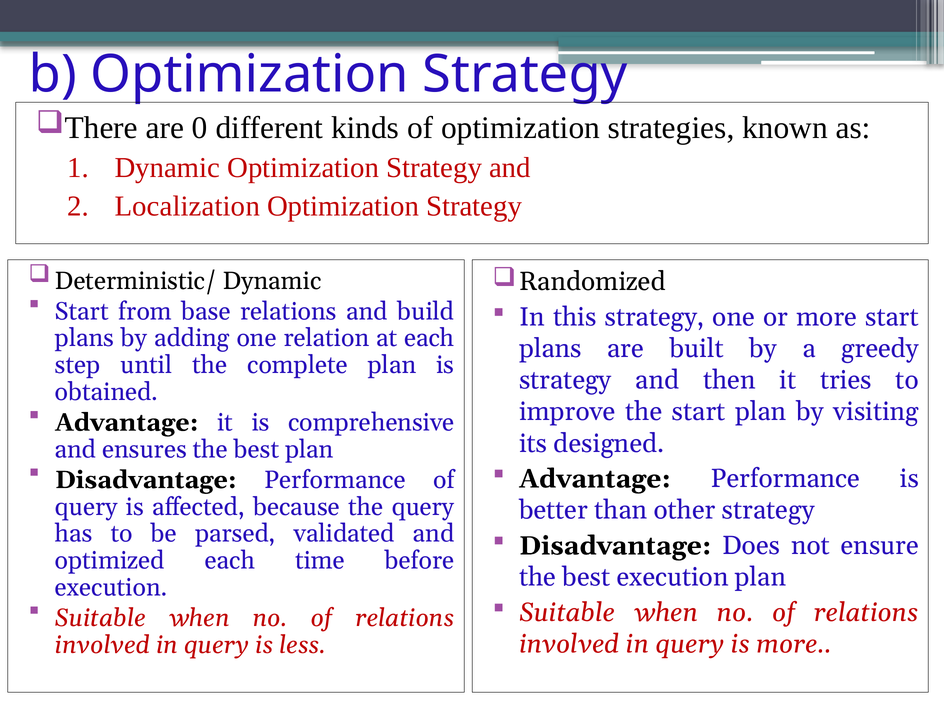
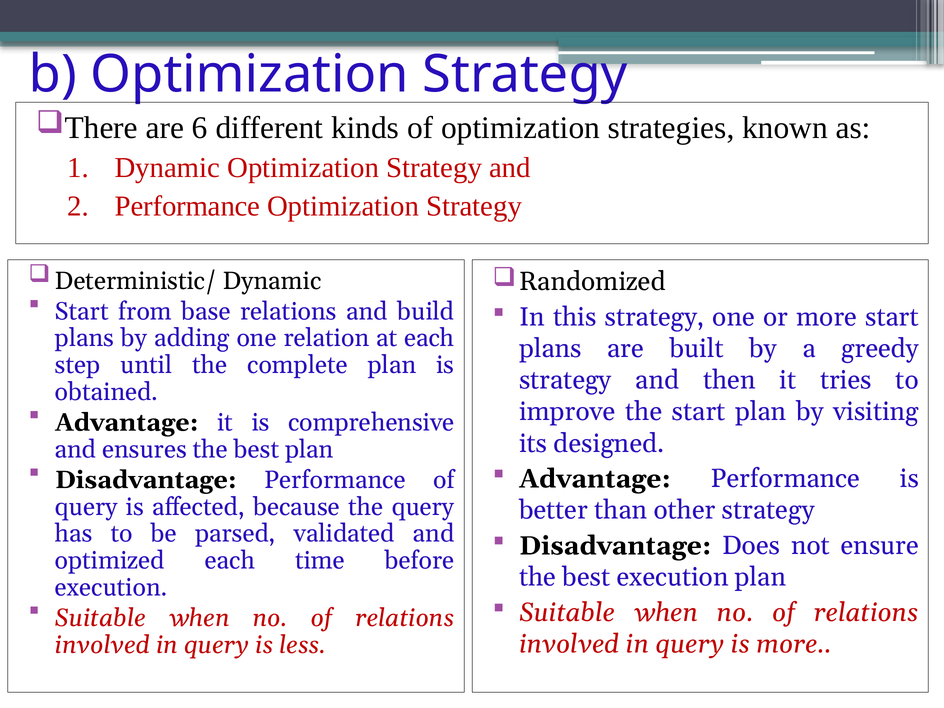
0: 0 -> 6
2 Localization: Localization -> Performance
